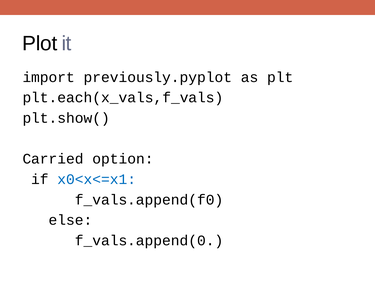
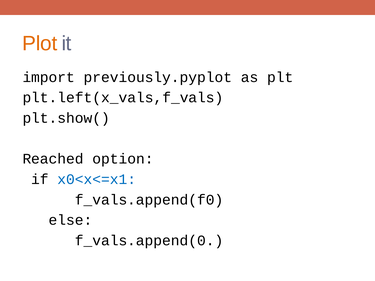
Plot colour: black -> orange
plt.each(x_vals,f_vals: plt.each(x_vals,f_vals -> plt.left(x_vals,f_vals
Carried: Carried -> Reached
